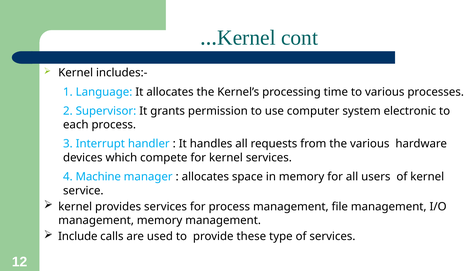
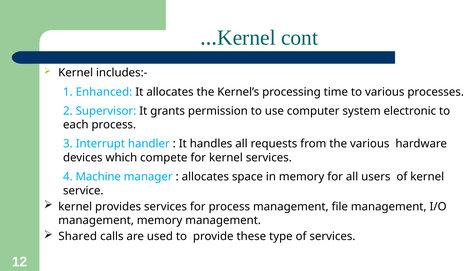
Language: Language -> Enhanced
Include: Include -> Shared
